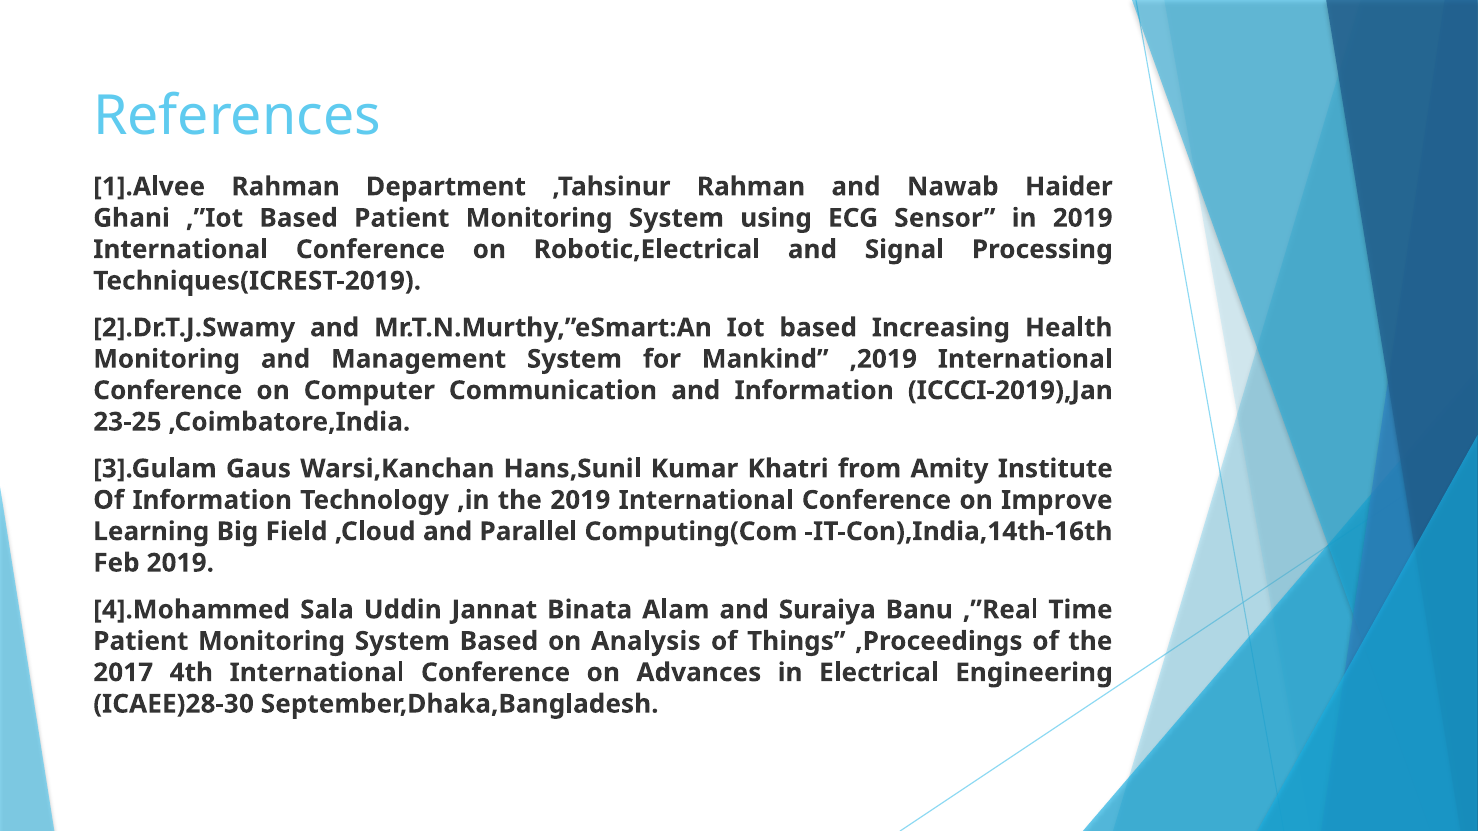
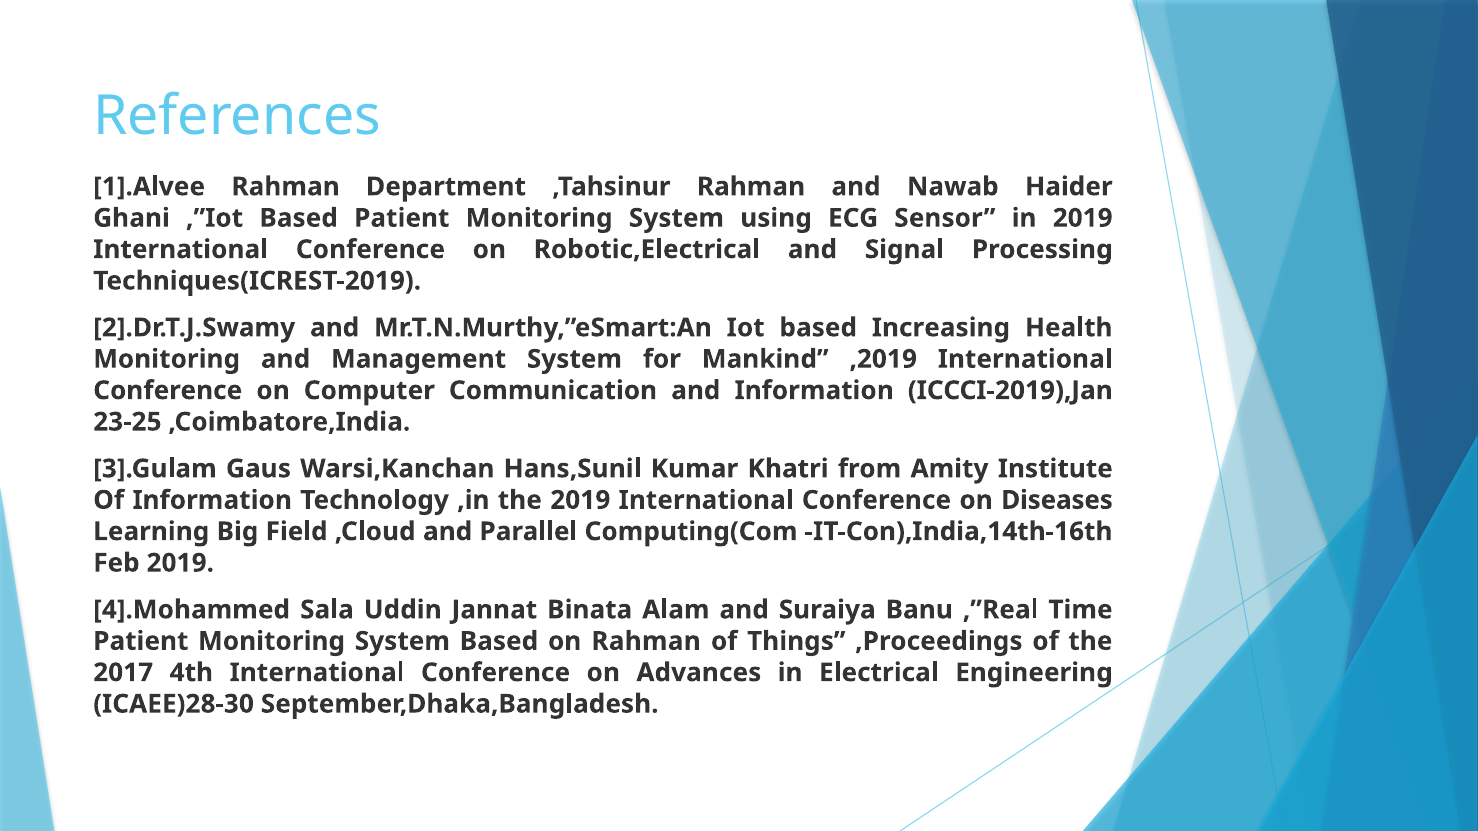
Improve: Improve -> Diseases
on Analysis: Analysis -> Rahman
